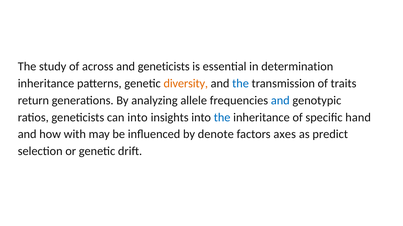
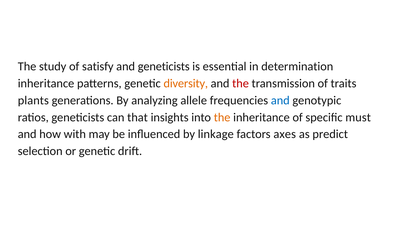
across: across -> satisfy
the at (241, 84) colour: blue -> red
return: return -> plants
can into: into -> that
the at (222, 118) colour: blue -> orange
hand: hand -> must
denote: denote -> linkage
